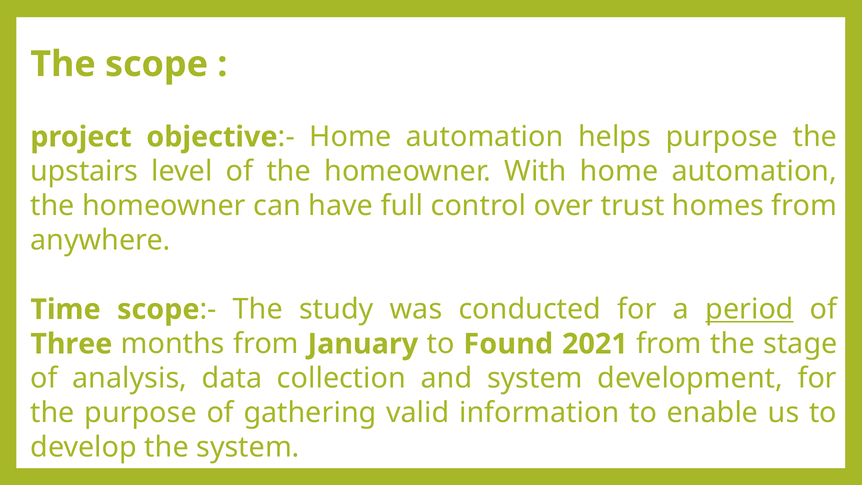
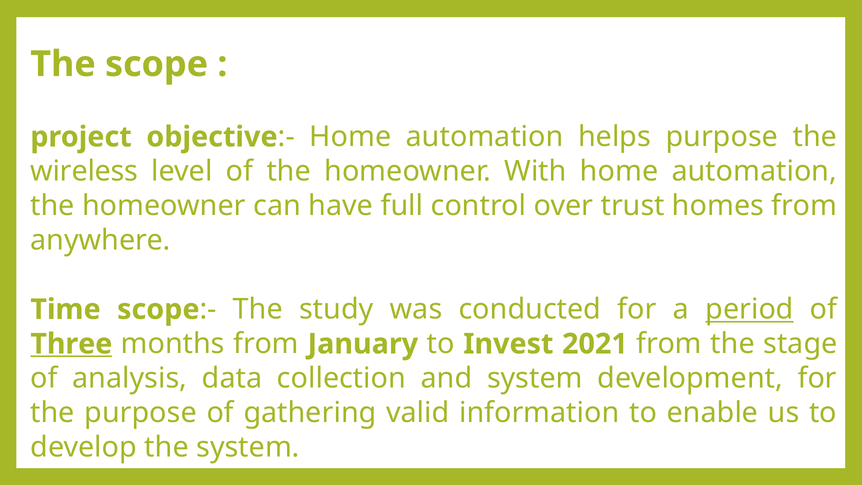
upstairs: upstairs -> wireless
Three underline: none -> present
Found: Found -> Invest
